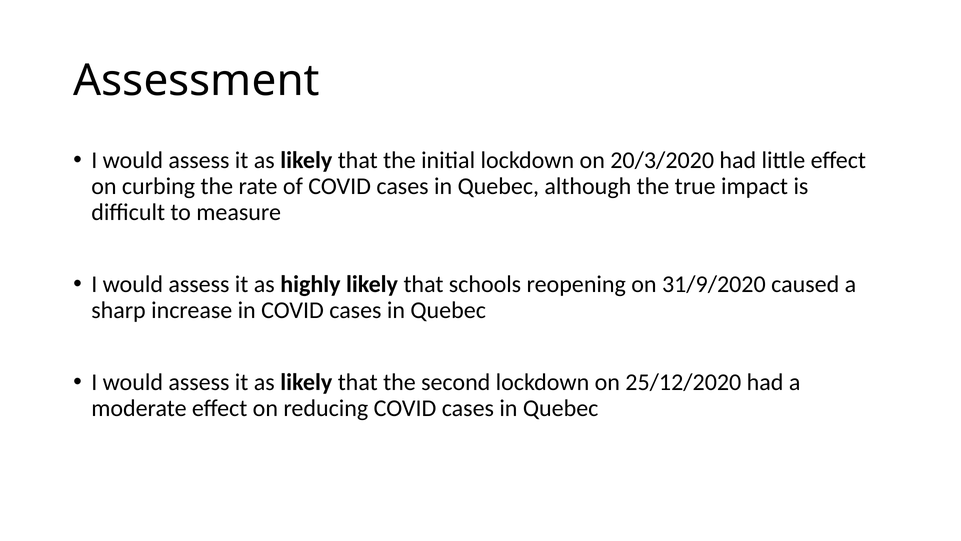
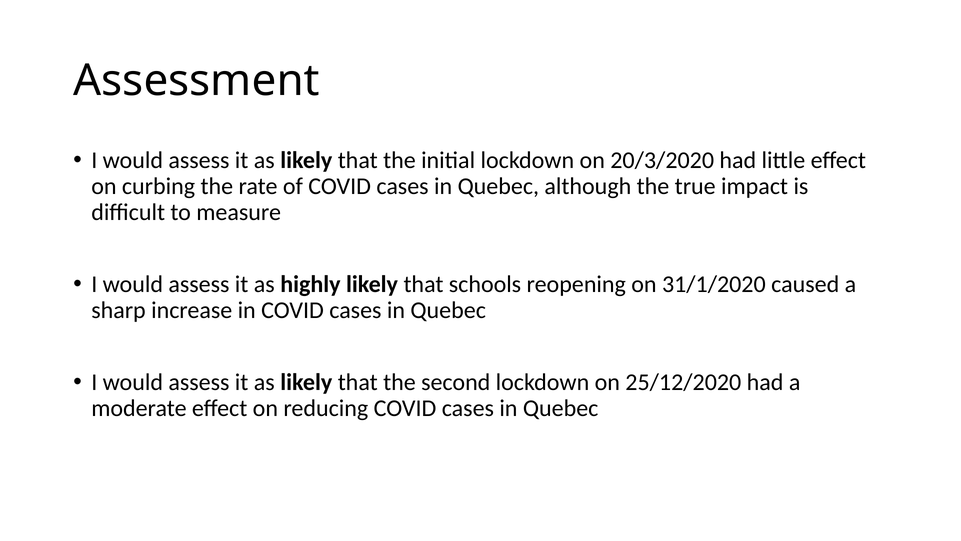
31/9/2020: 31/9/2020 -> 31/1/2020
